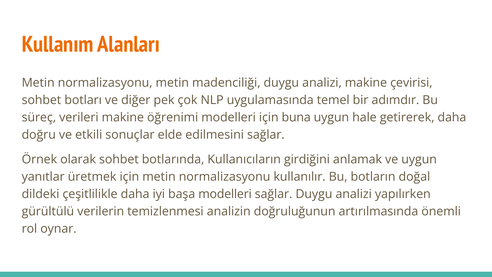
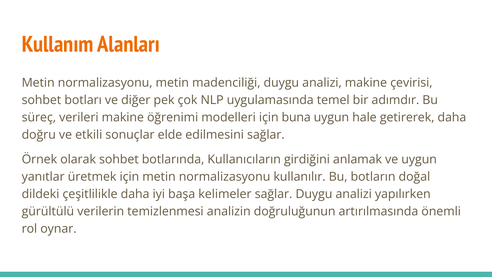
başa modelleri: modelleri -> kelimeler
